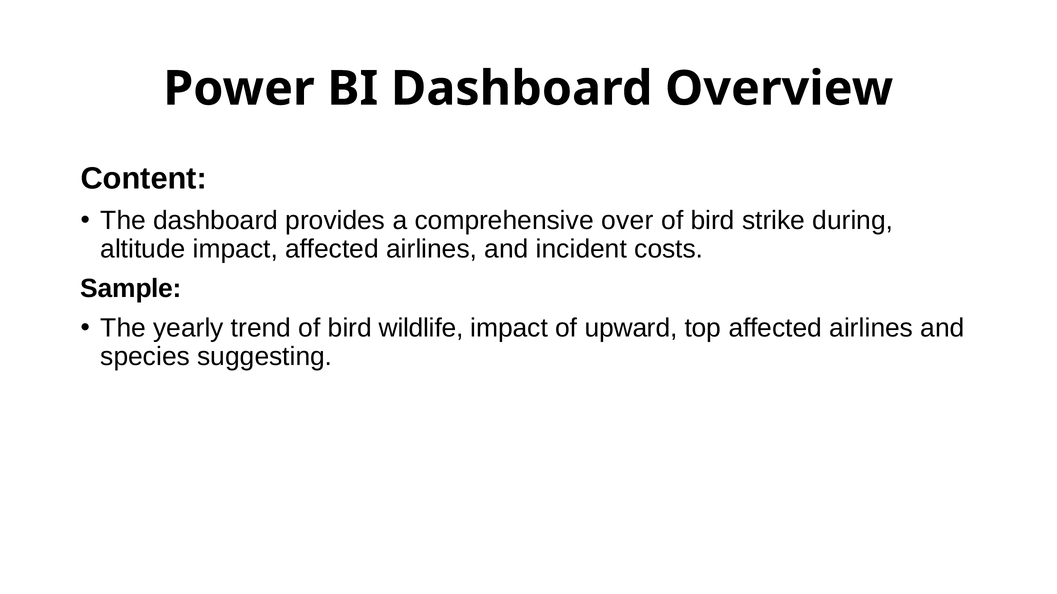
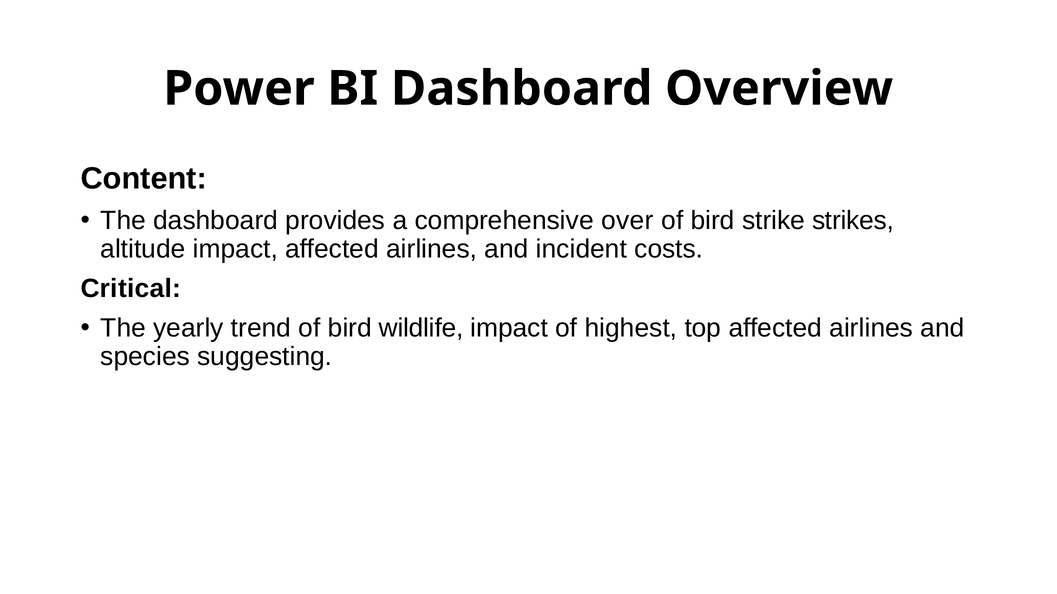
during: during -> strikes
Sample: Sample -> Critical
upward: upward -> highest
